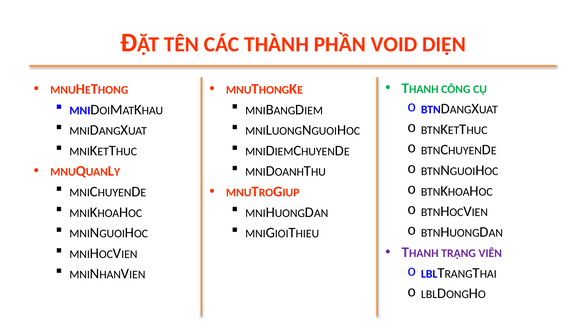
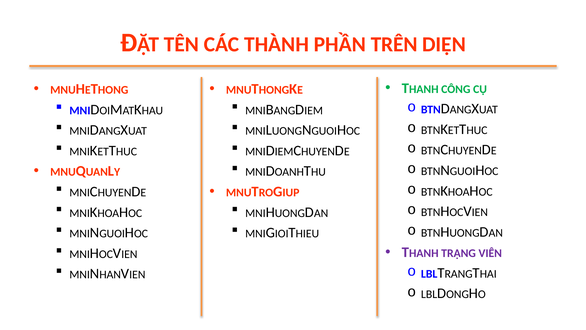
VOID: VOID -> TRÊN
